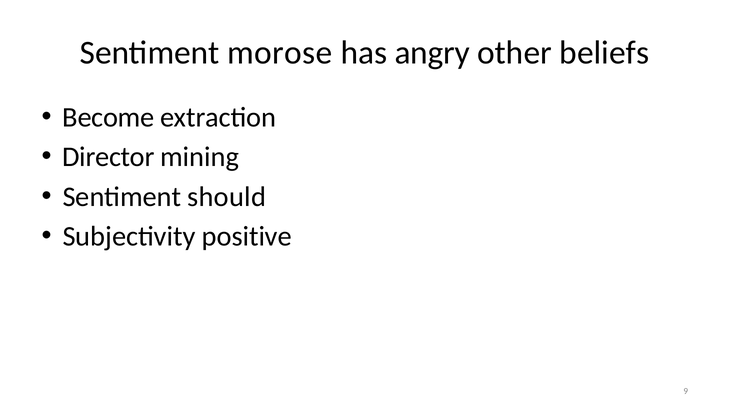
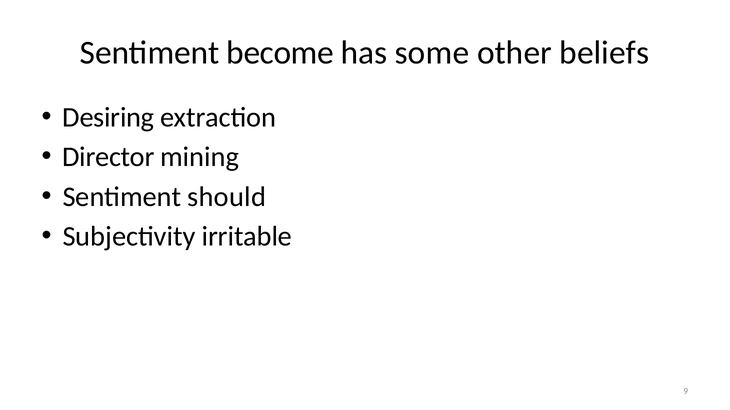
morose: morose -> become
angry: angry -> some
Become: Become -> Desiring
positive: positive -> irritable
